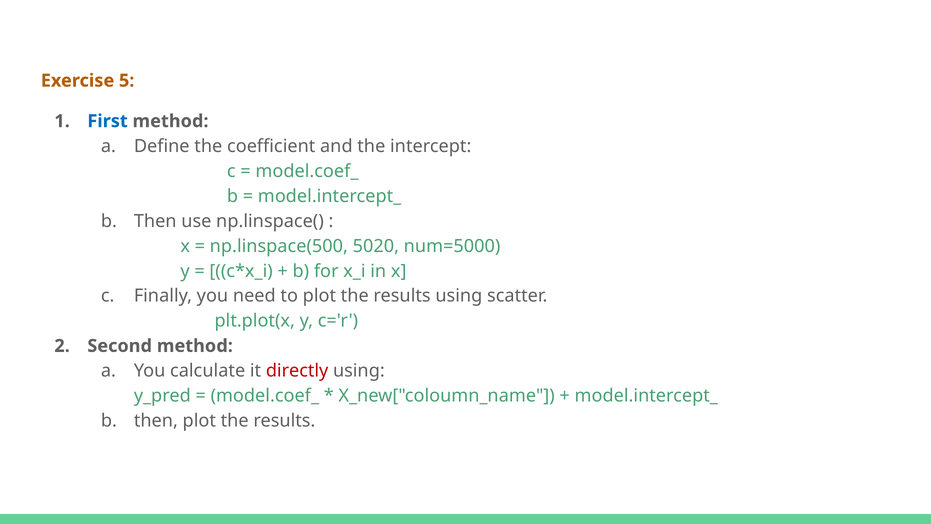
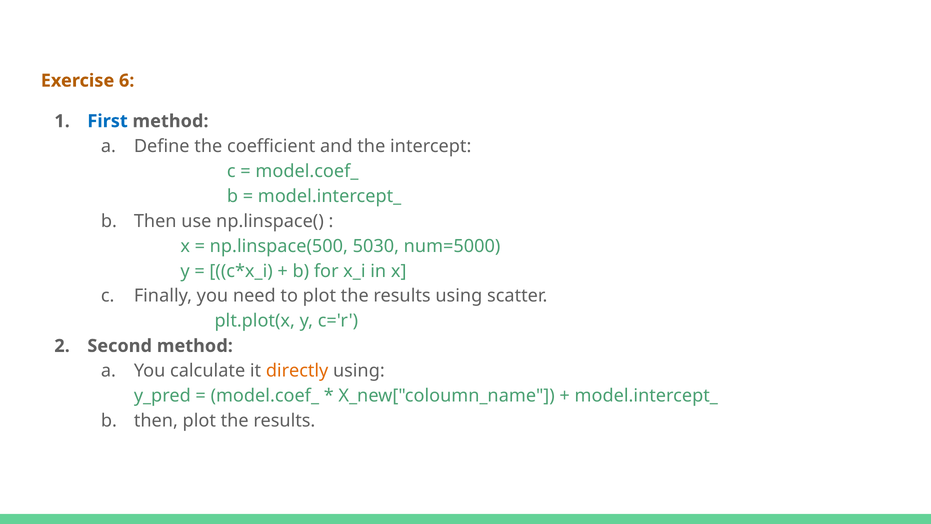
5: 5 -> 6
5020: 5020 -> 5030
directly colour: red -> orange
